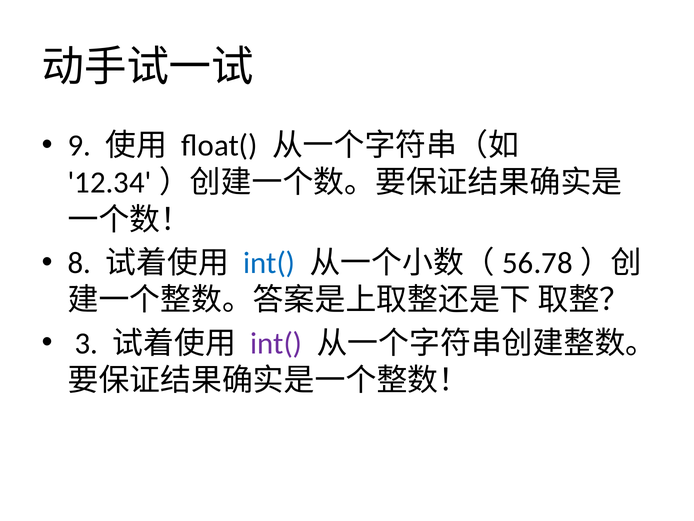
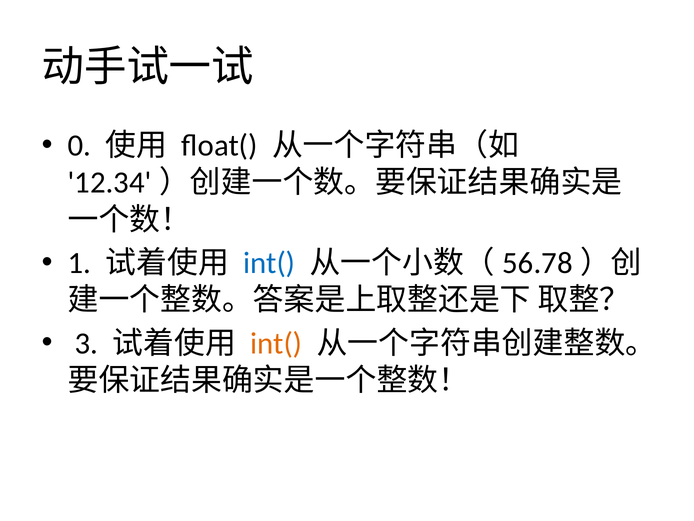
9: 9 -> 0
8: 8 -> 1
int( at (276, 343) colour: purple -> orange
